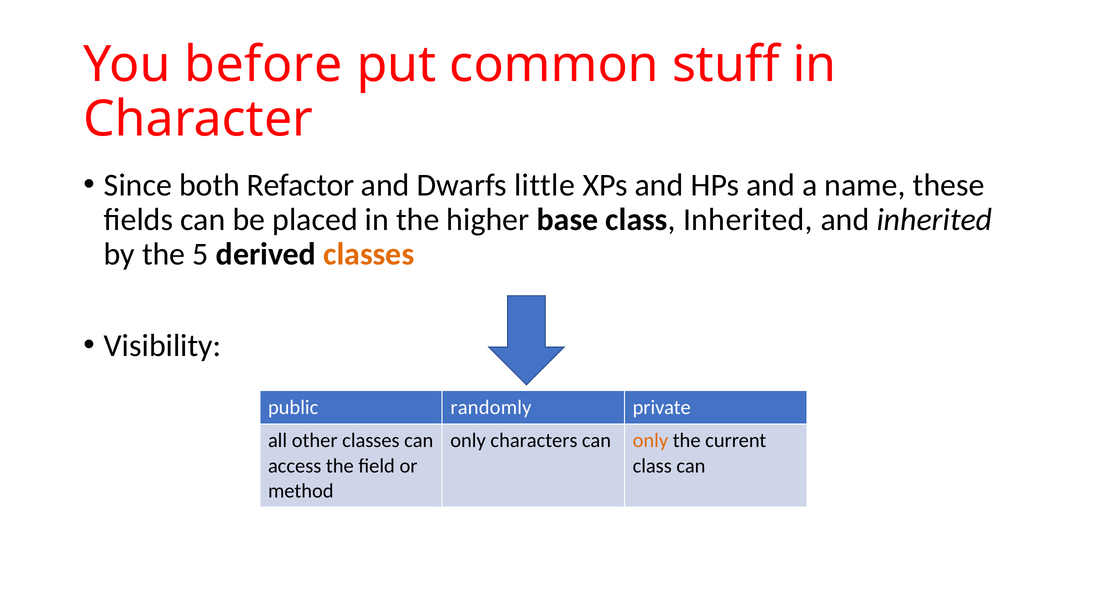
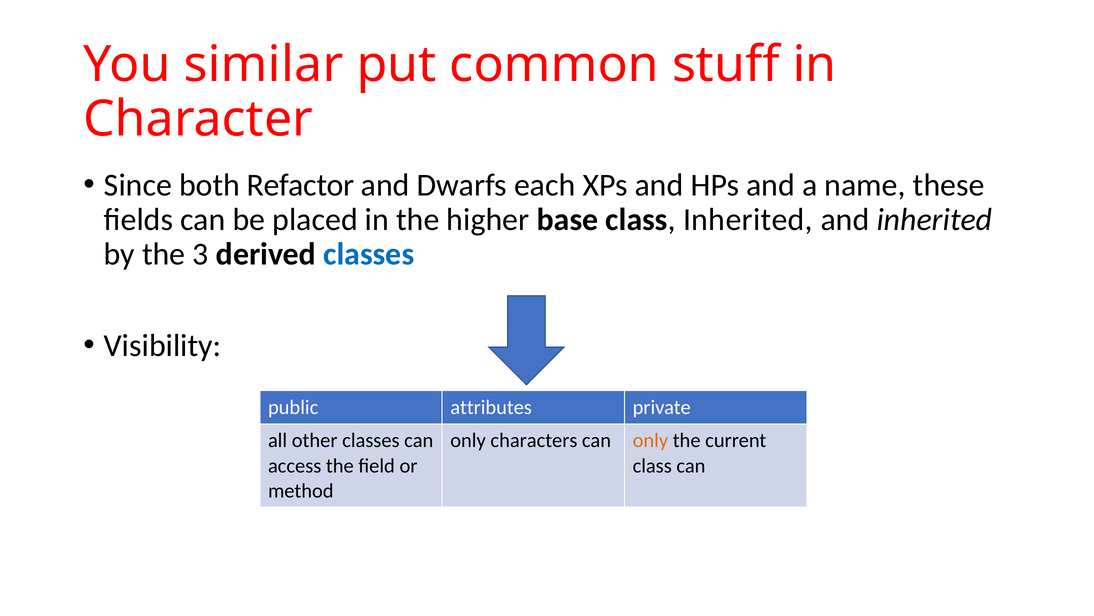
before: before -> similar
little: little -> each
5: 5 -> 3
classes at (369, 254) colour: orange -> blue
randomly: randomly -> attributes
